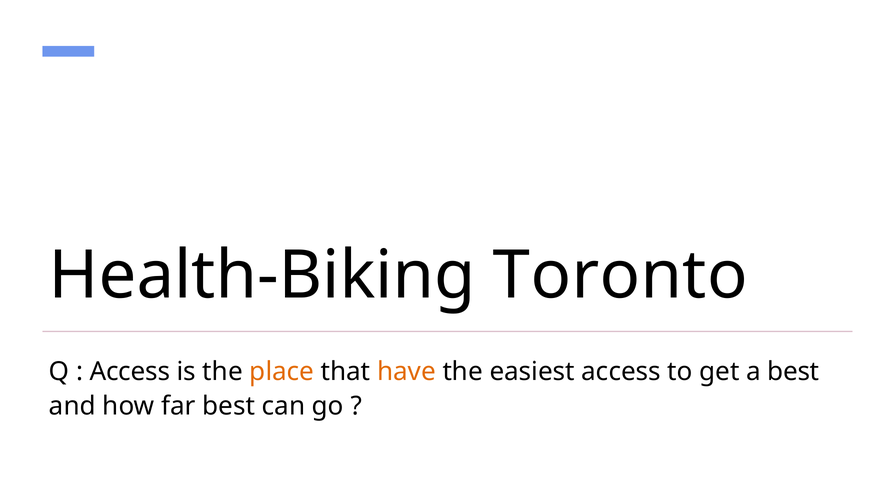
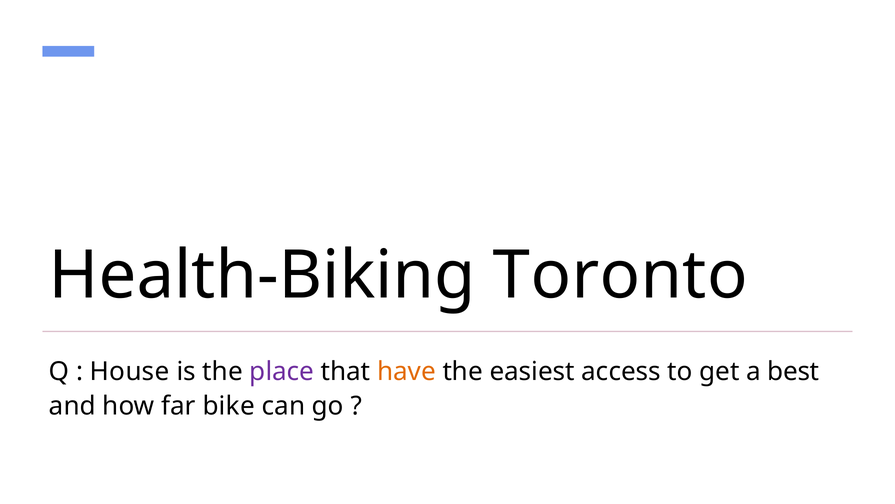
Access at (130, 371): Access -> House
place colour: orange -> purple
far best: best -> bike
